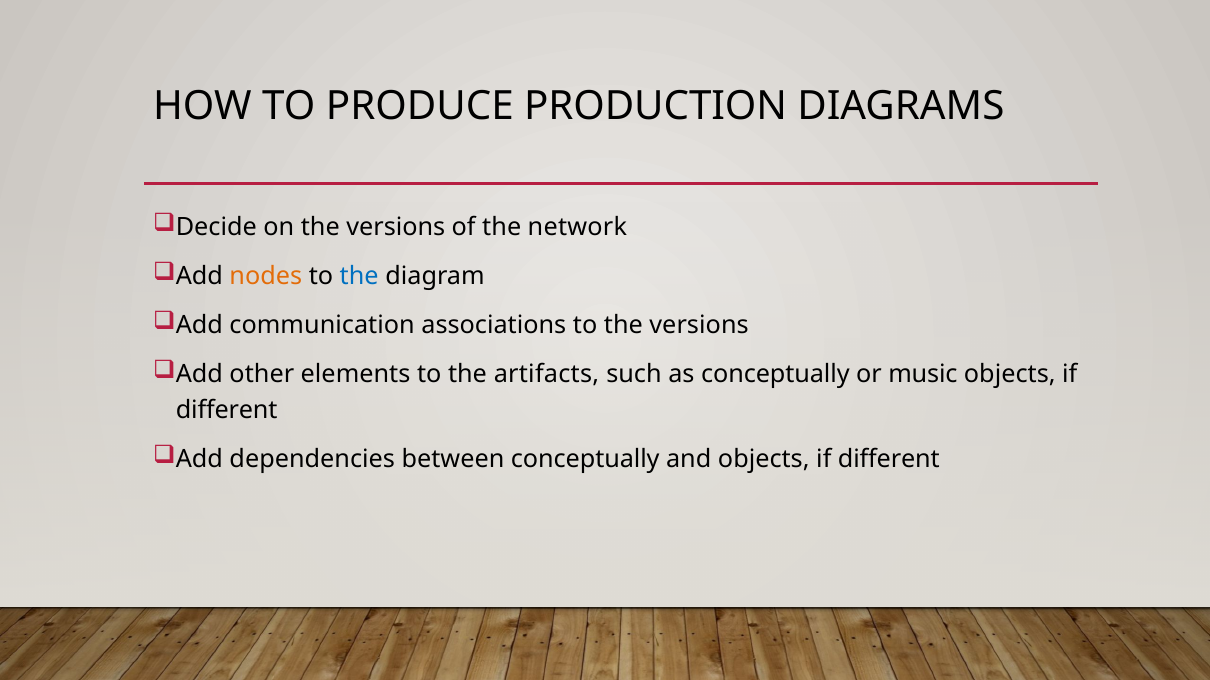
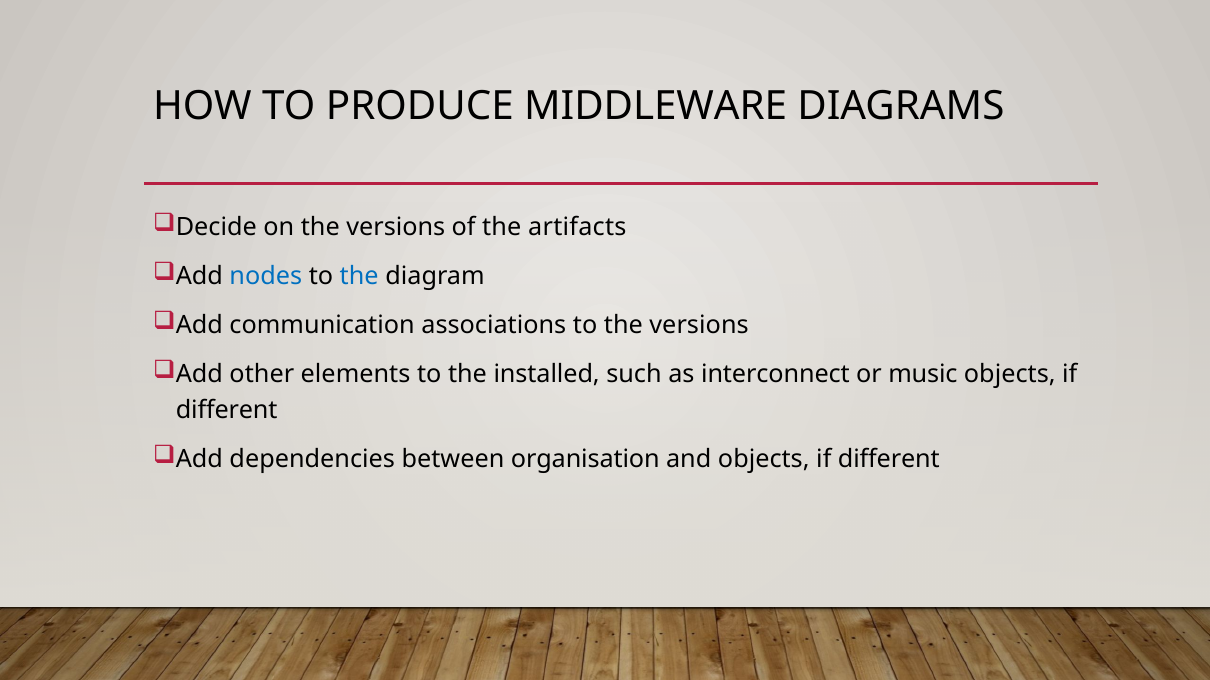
PRODUCTION: PRODUCTION -> MIDDLEWARE
network: network -> artifacts
nodes colour: orange -> blue
artifacts: artifacts -> installed
as conceptually: conceptually -> interconnect
between conceptually: conceptually -> organisation
